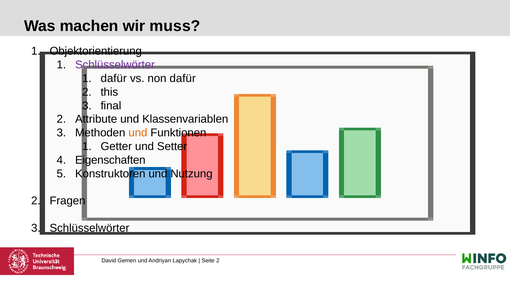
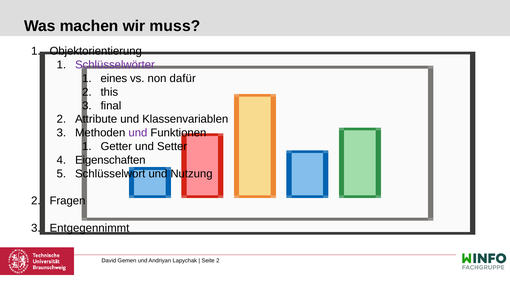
dafür at (114, 78): dafür -> eines
und at (138, 133) colour: orange -> purple
Konstruktoren: Konstruktoren -> Schlüsselwort
Schlüsselwörter at (89, 228): Schlüsselwörter -> Entgegennimmt
